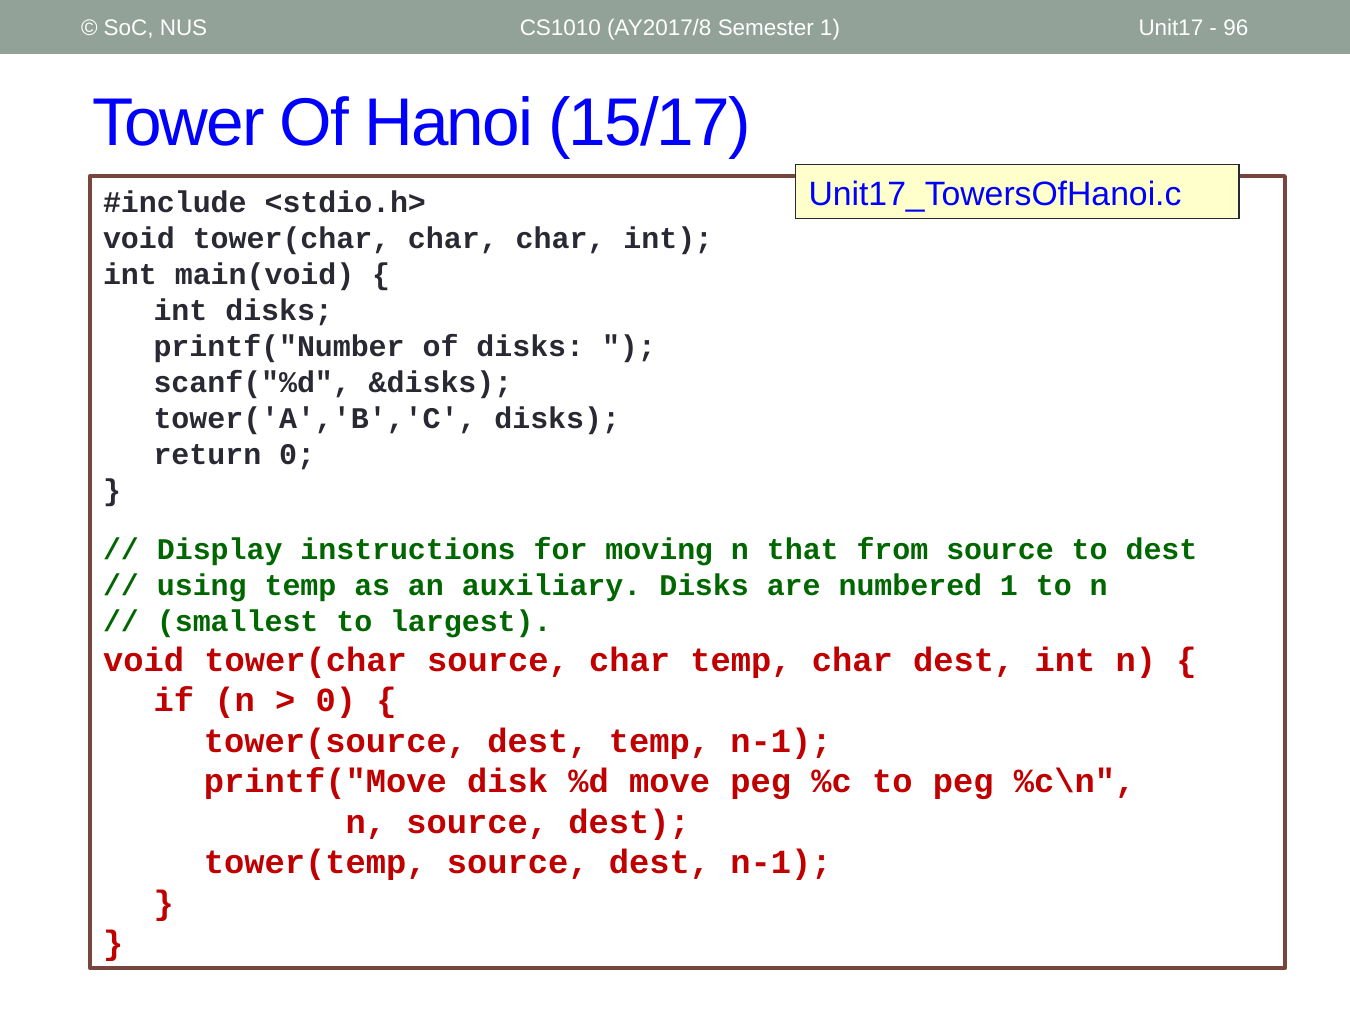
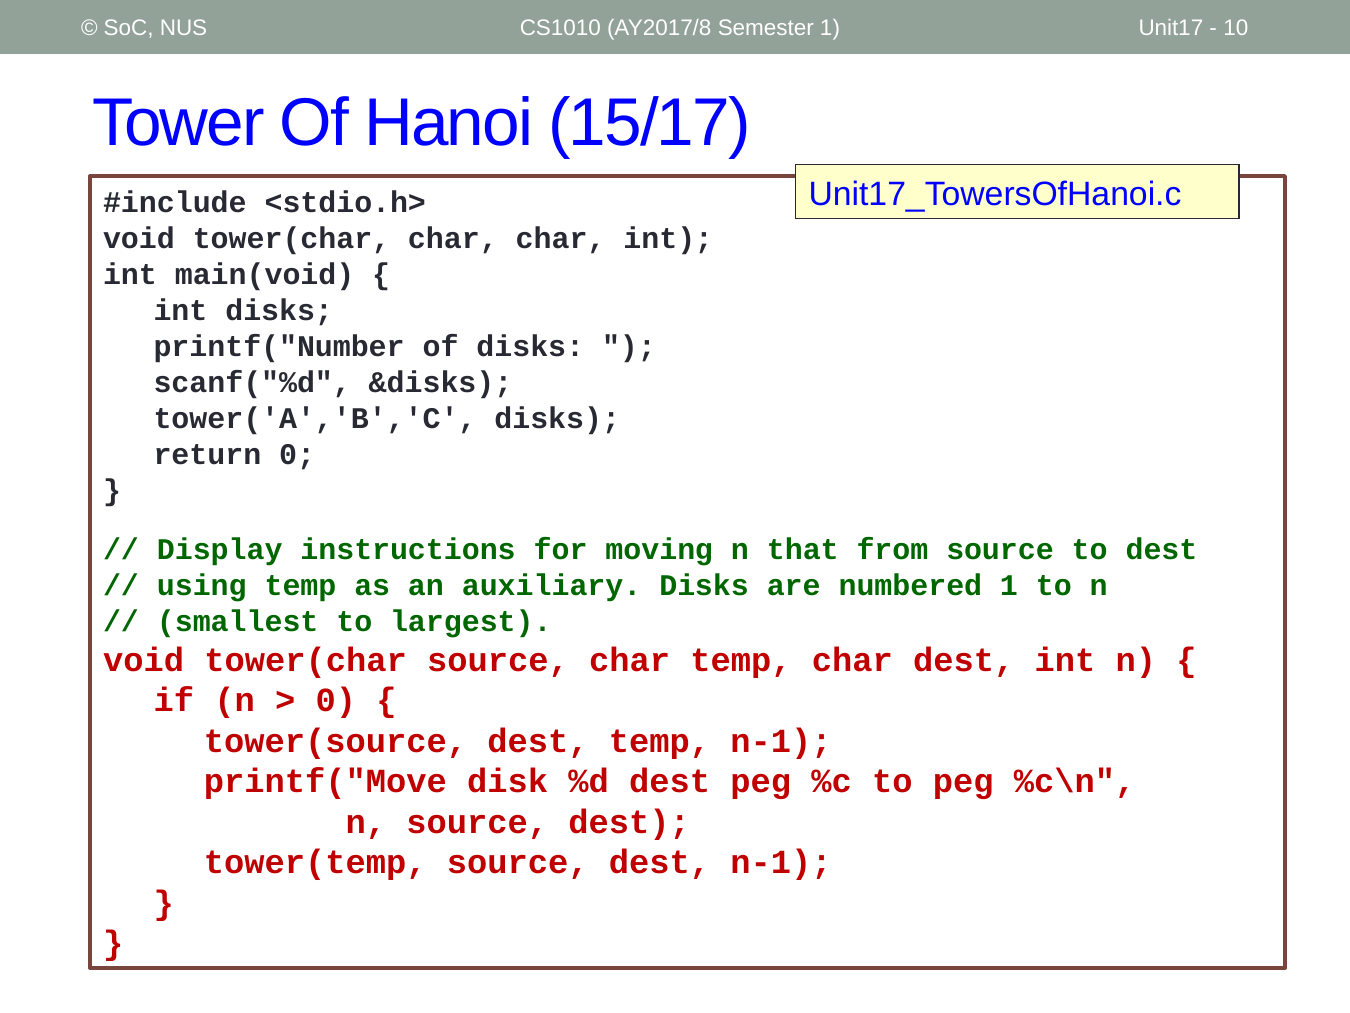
96: 96 -> 10
%d move: move -> dest
